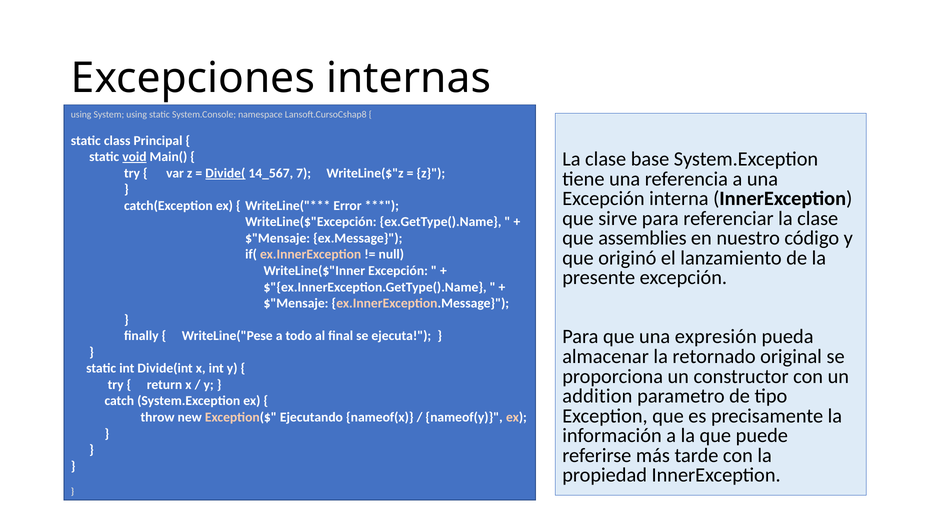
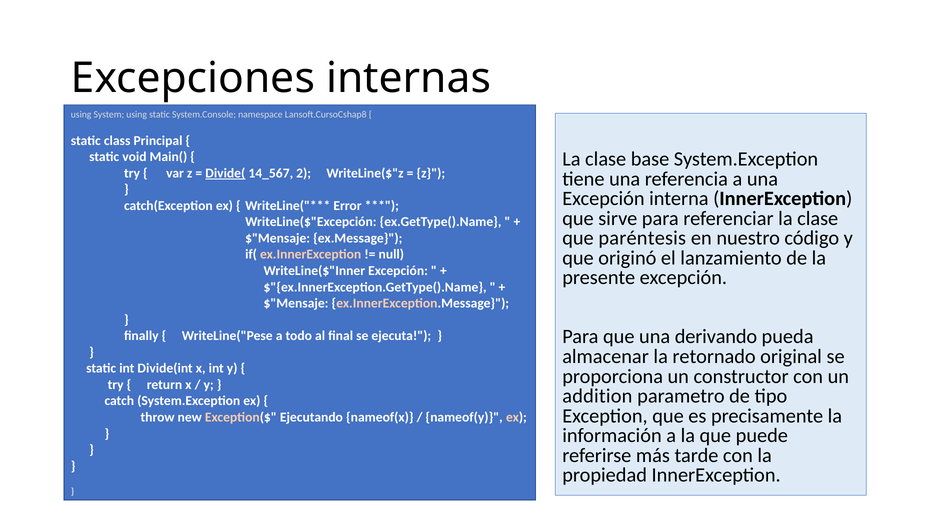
void underline: present -> none
7: 7 -> 2
assemblies: assemblies -> paréntesis
expresión: expresión -> derivando
